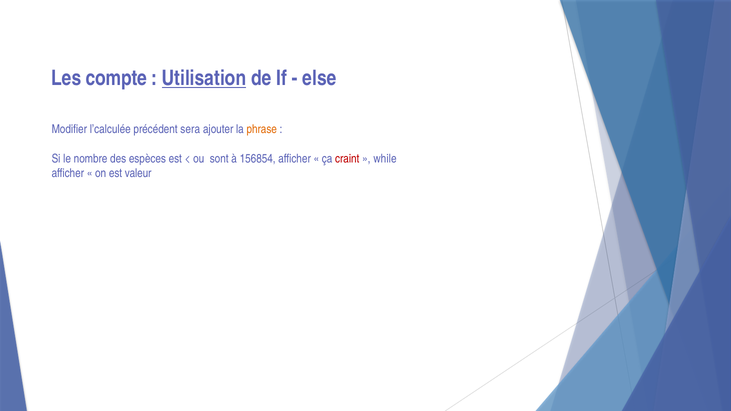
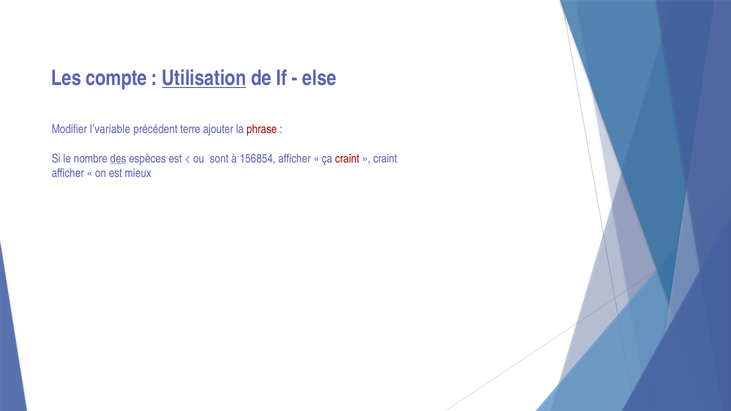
l’calculée: l’calculée -> l’variable
sera: sera -> terre
phrase colour: orange -> red
des underline: none -> present
while at (385, 159): while -> craint
valeur: valeur -> mieux
